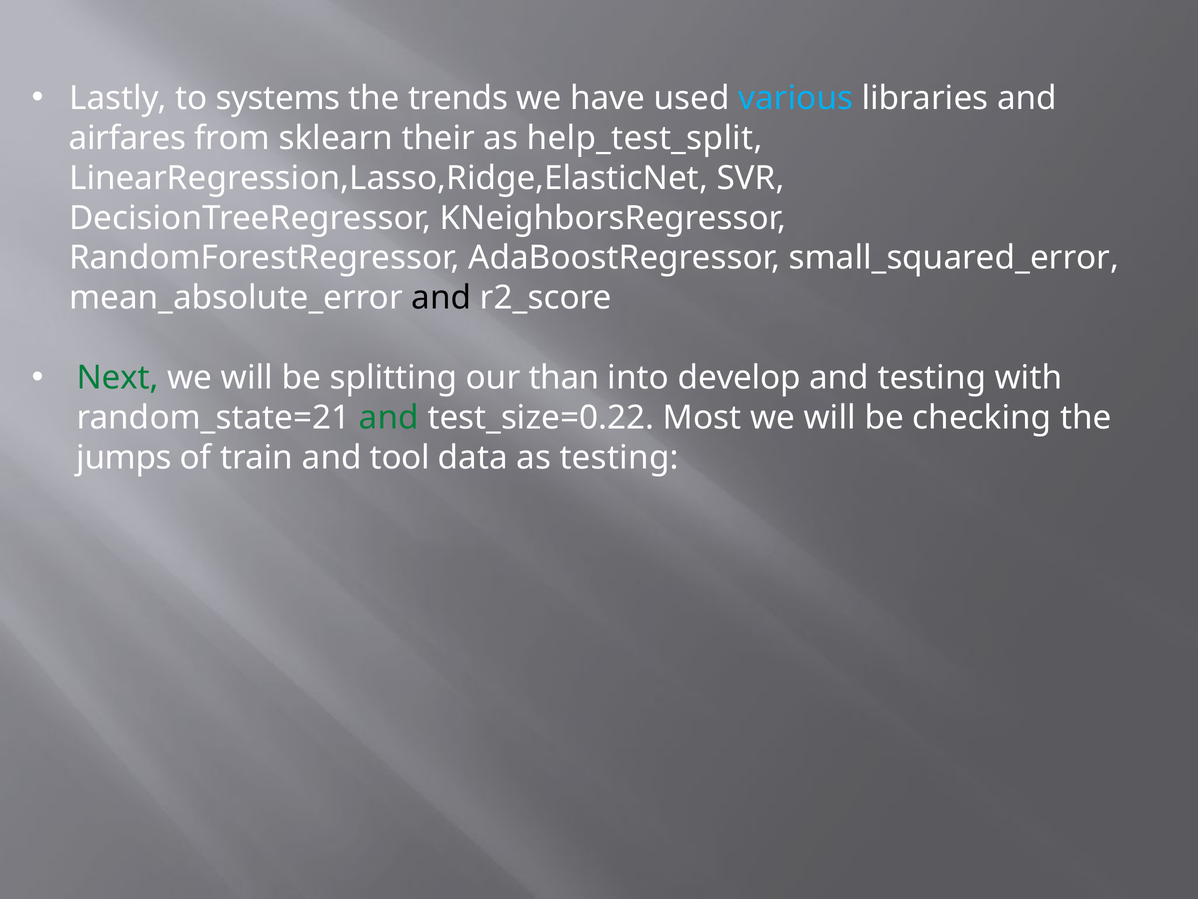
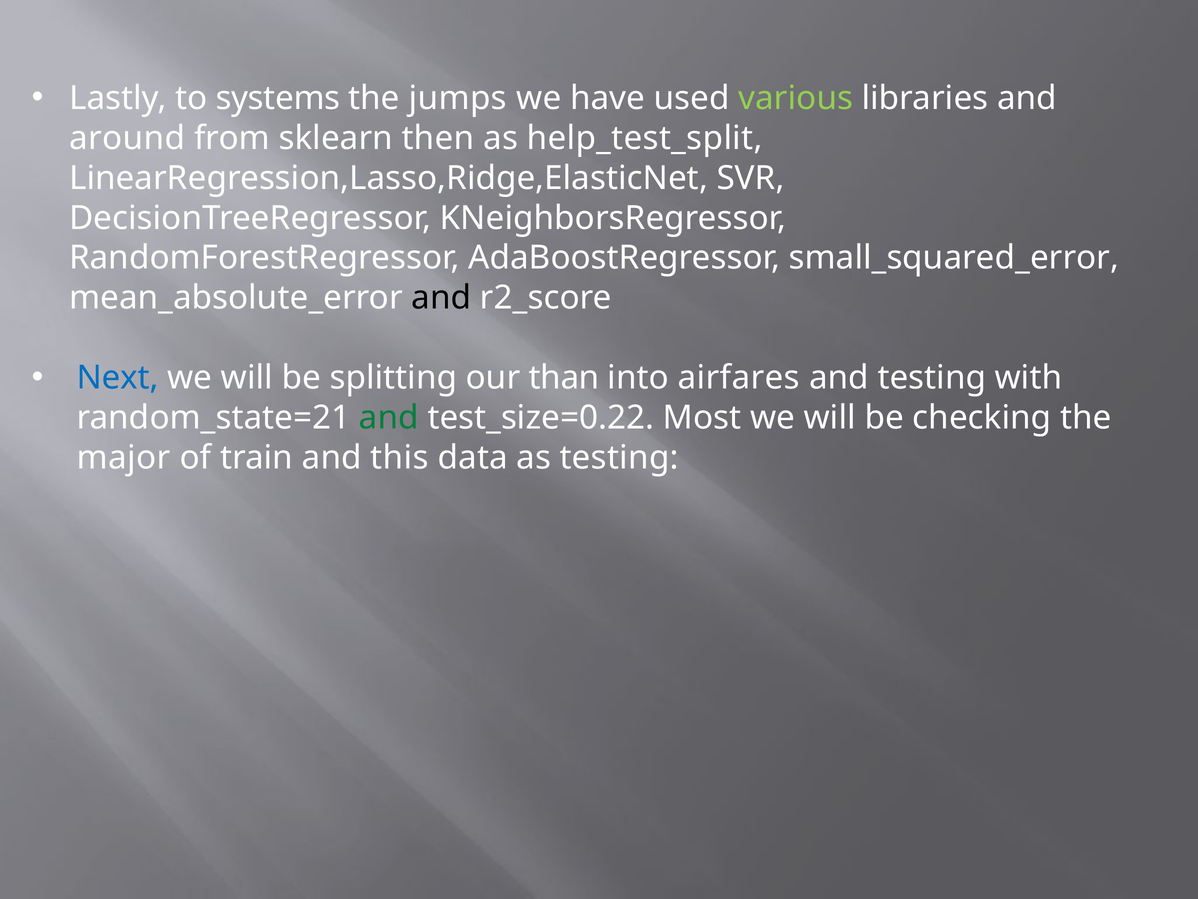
trends: trends -> jumps
various colour: light blue -> light green
airfares: airfares -> around
their: their -> then
Next colour: green -> blue
develop: develop -> airfares
jumps: jumps -> major
tool: tool -> this
